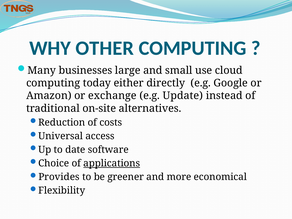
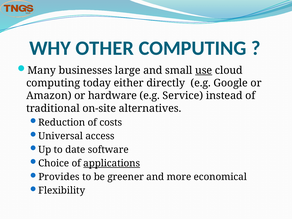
use underline: none -> present
exchange: exchange -> hardware
Update: Update -> Service
